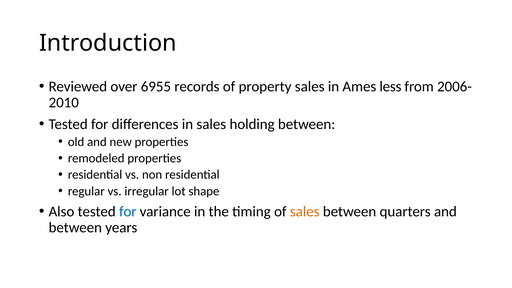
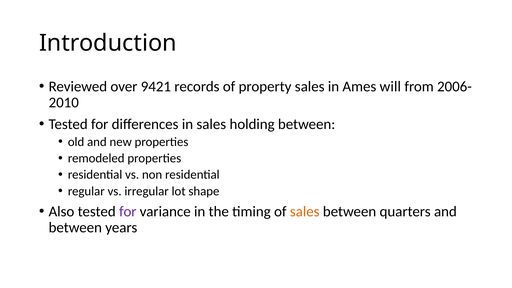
6955: 6955 -> 9421
less: less -> will
for at (128, 212) colour: blue -> purple
